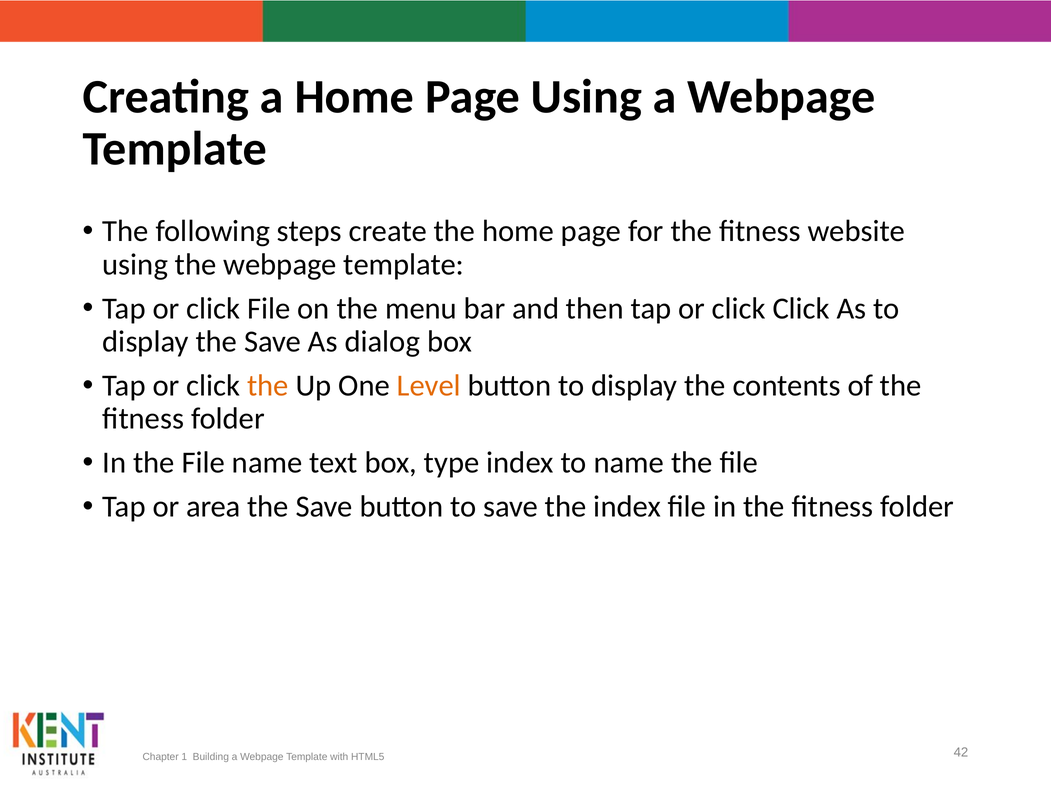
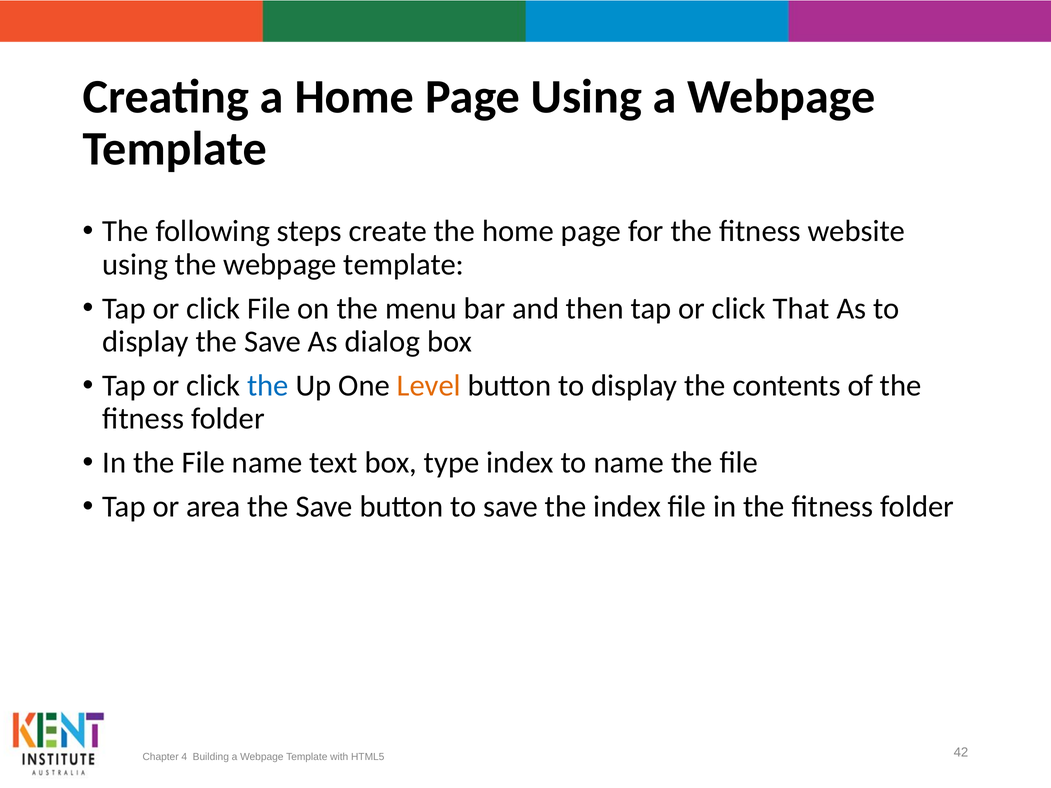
click Click: Click -> That
the at (268, 386) colour: orange -> blue
1: 1 -> 4
